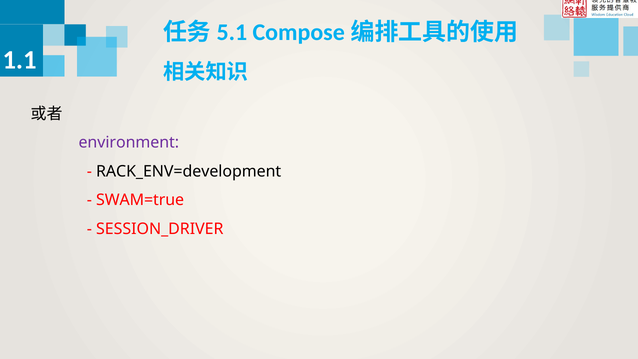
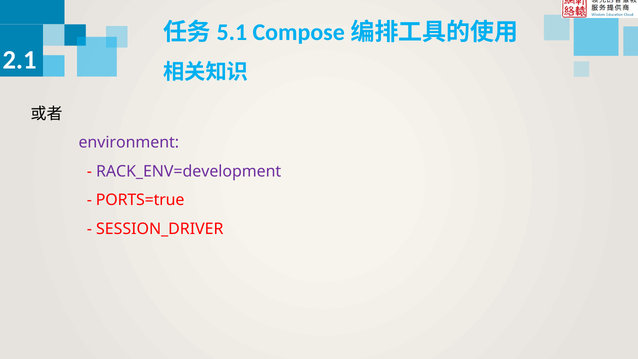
1.1: 1.1 -> 2.1
RACK_ENV=development colour: black -> purple
SWAM=true: SWAM=true -> PORTS=true
